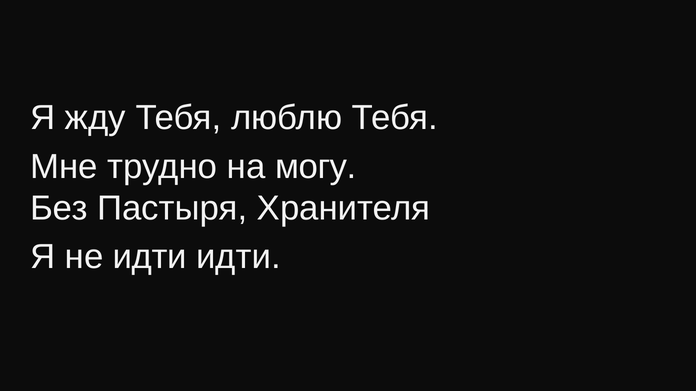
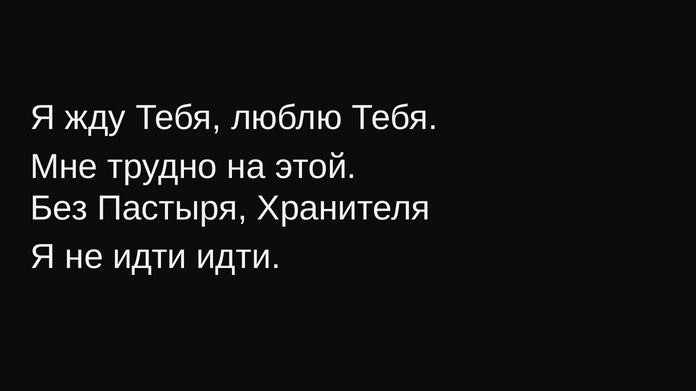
могу: могу -> этой
